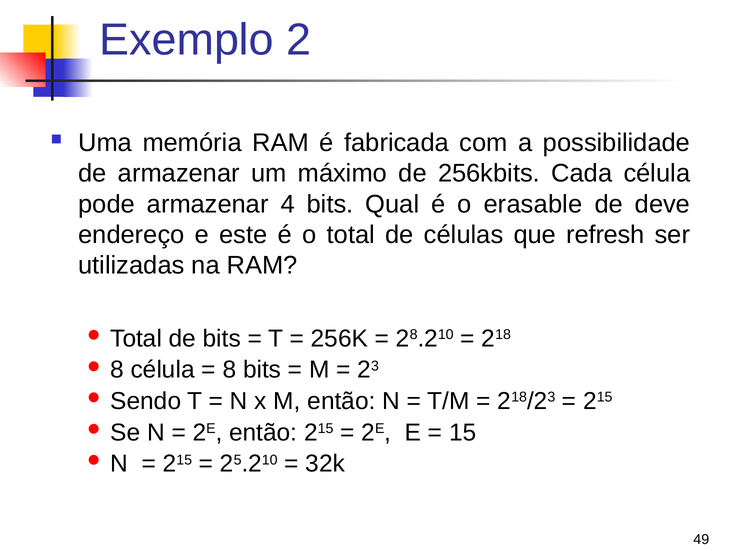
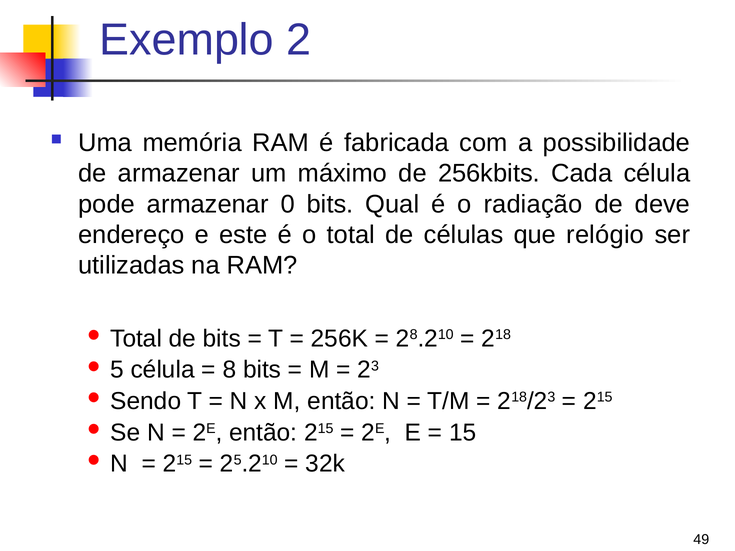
4: 4 -> 0
erasable: erasable -> radiação
refresh: refresh -> relógio
8 at (117, 370): 8 -> 5
